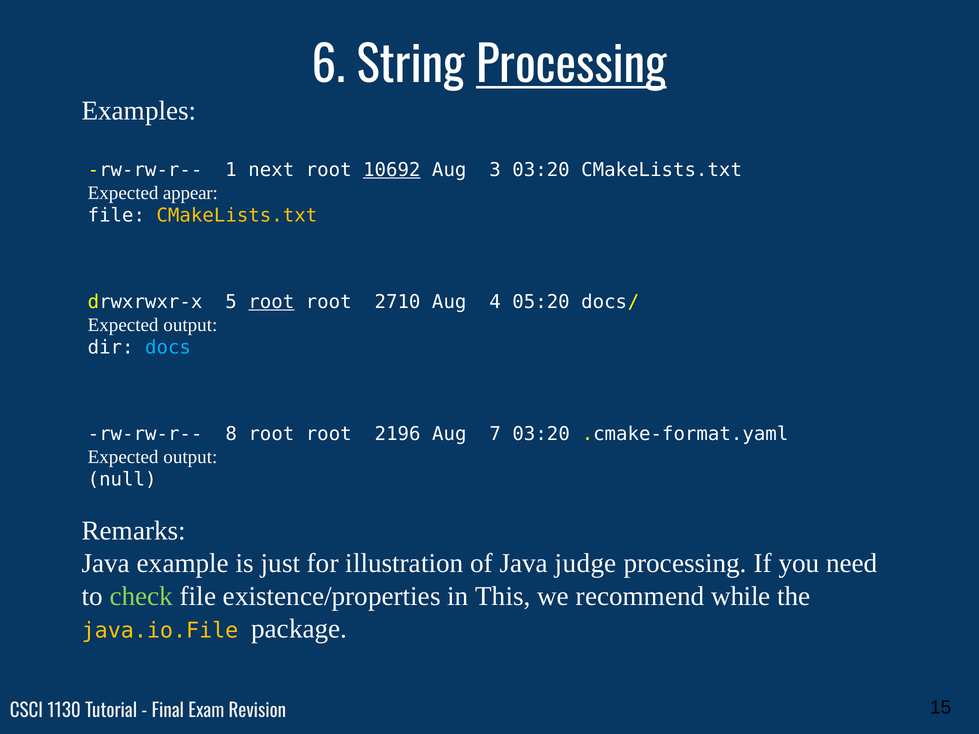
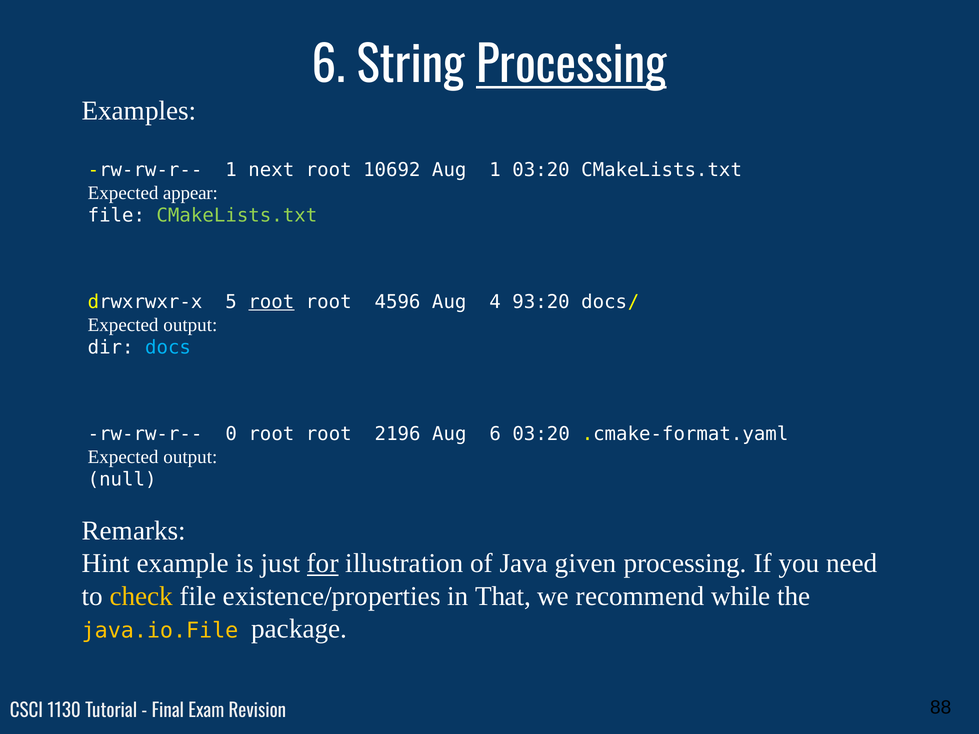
10692 underline: present -> none
Aug 3: 3 -> 1
CMakeLists.txt at (237, 216) colour: yellow -> light green
2710: 2710 -> 4596
05:20: 05:20 -> 93:20
8: 8 -> 0
Aug 7: 7 -> 6
Java at (106, 564): Java -> Hint
for underline: none -> present
judge: judge -> given
check colour: light green -> yellow
This: This -> That
15: 15 -> 88
